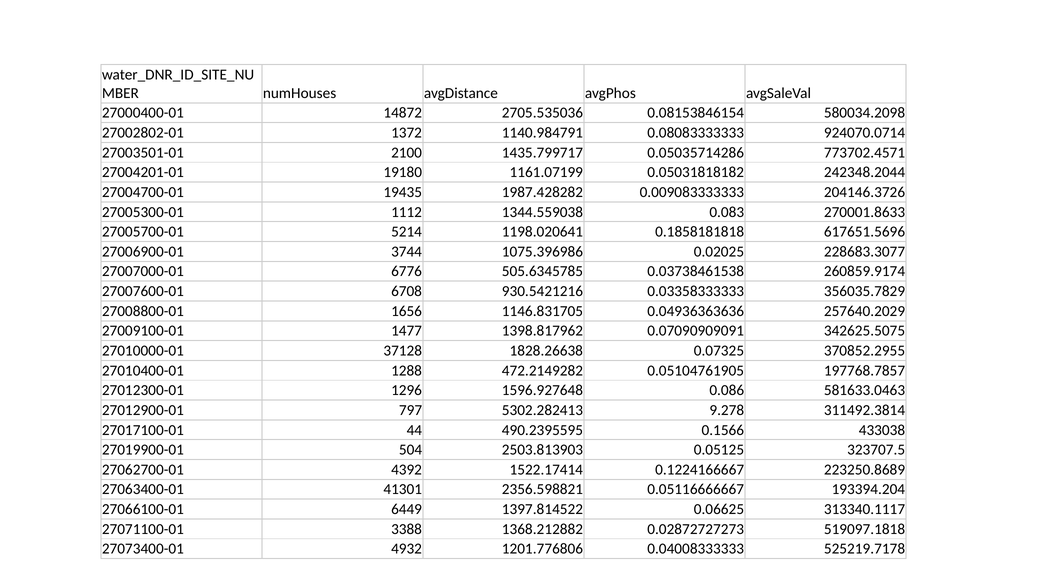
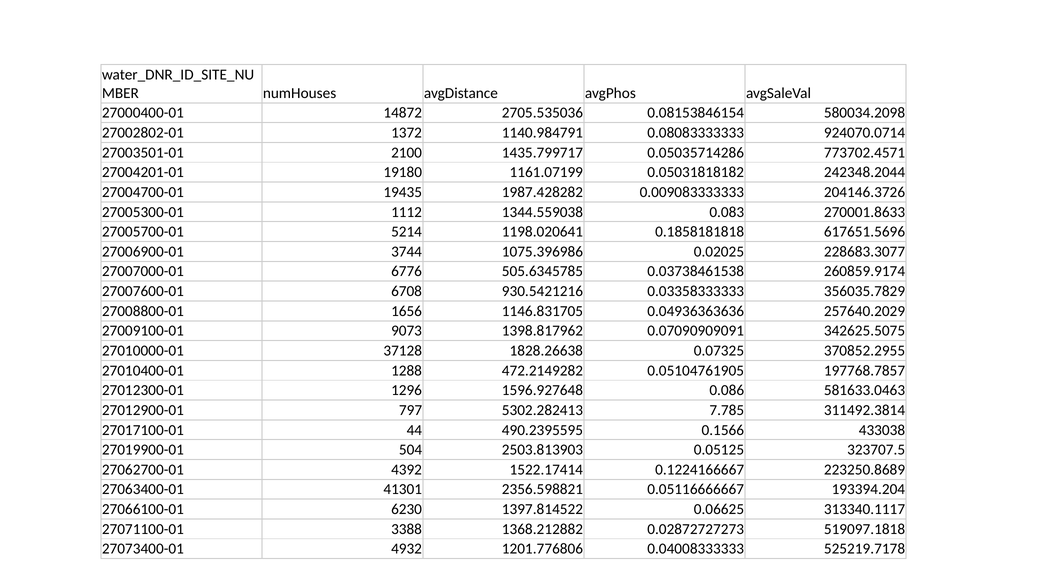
1477: 1477 -> 9073
9.278: 9.278 -> 7.785
6449: 6449 -> 6230
